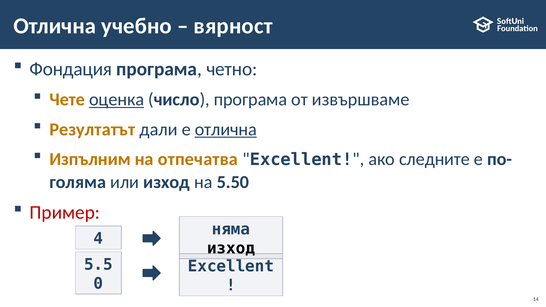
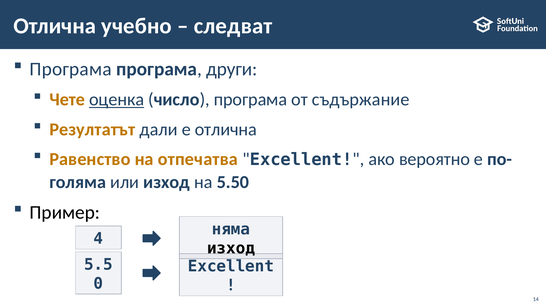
вярност: вярност -> следват
Фондация at (71, 69): Фондация -> Програма
четно: четно -> други
извършваме: извършваме -> съдържание
отлична at (226, 129) underline: present -> none
Изпълним: Изпълним -> Равенство
следните: следните -> вероятно
Пример colour: red -> black
